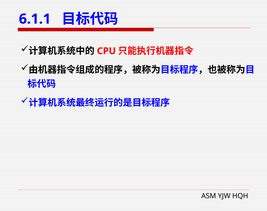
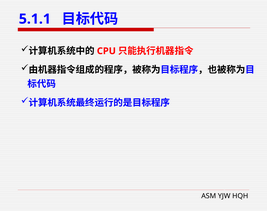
6.1.1: 6.1.1 -> 5.1.1
